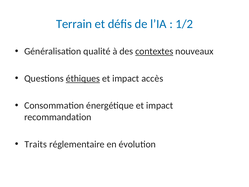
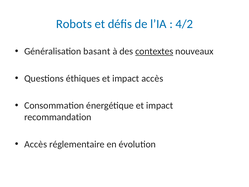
Terrain: Terrain -> Robots
1/2: 1/2 -> 4/2
qualité: qualité -> basant
éthiques underline: present -> none
Traits at (36, 144): Traits -> Accès
